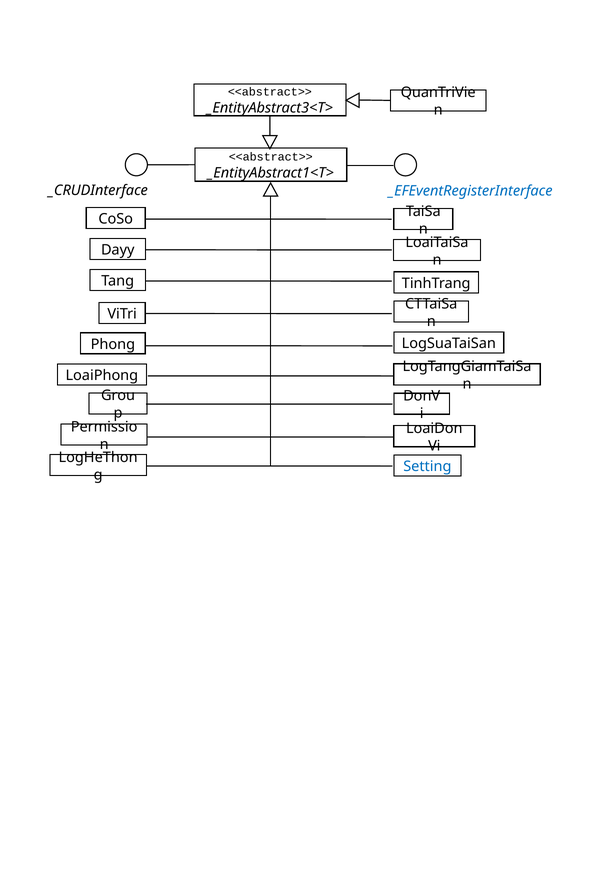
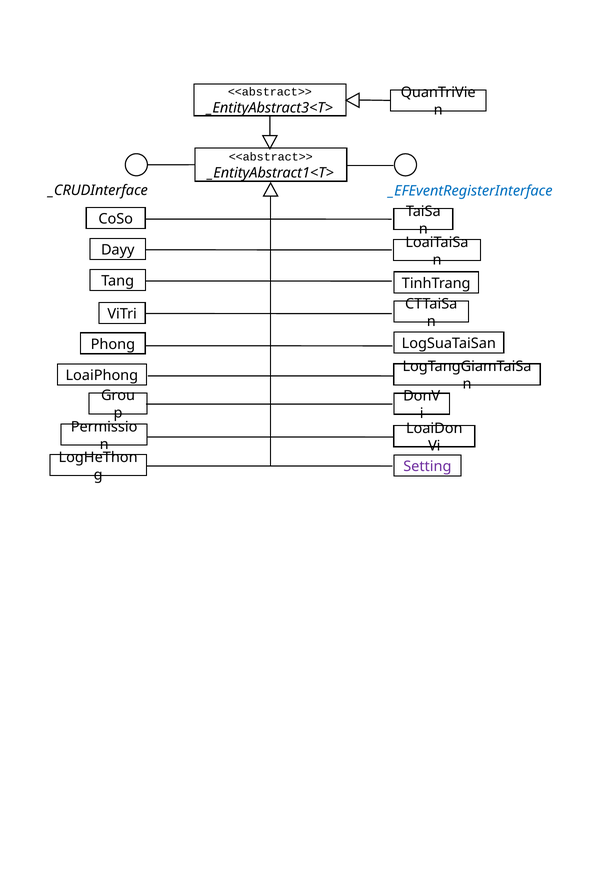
Setting colour: blue -> purple
